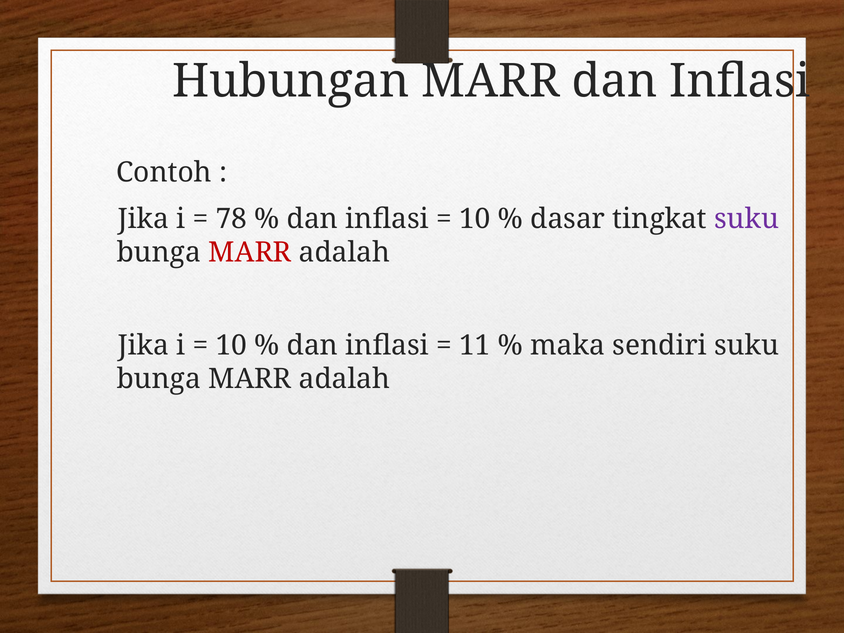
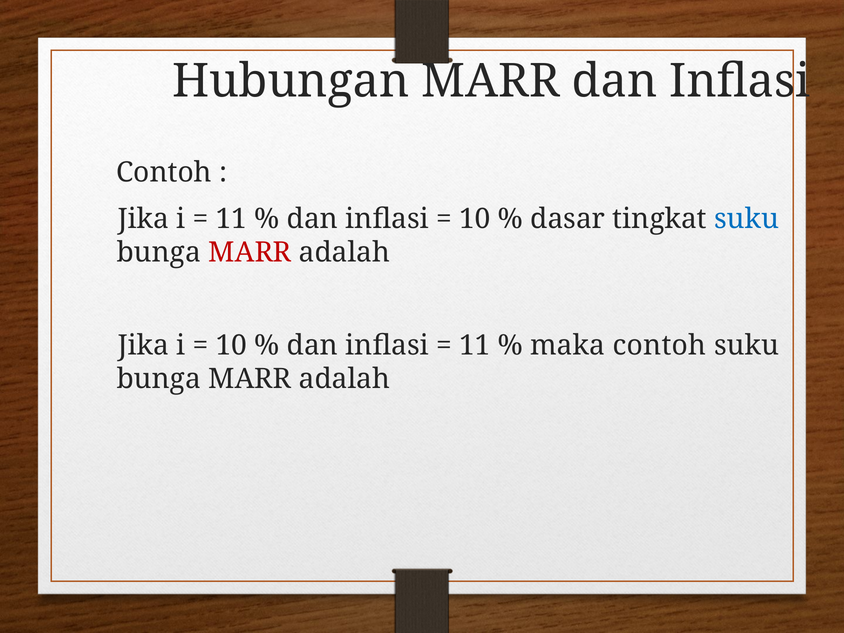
78 at (231, 219): 78 -> 11
suku at (747, 219) colour: purple -> blue
maka sendiri: sendiri -> contoh
